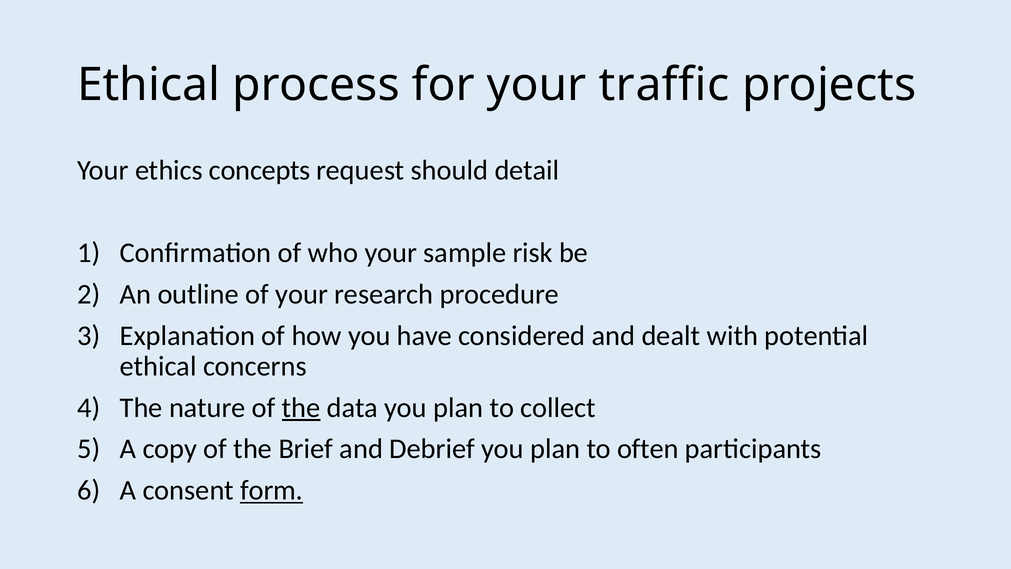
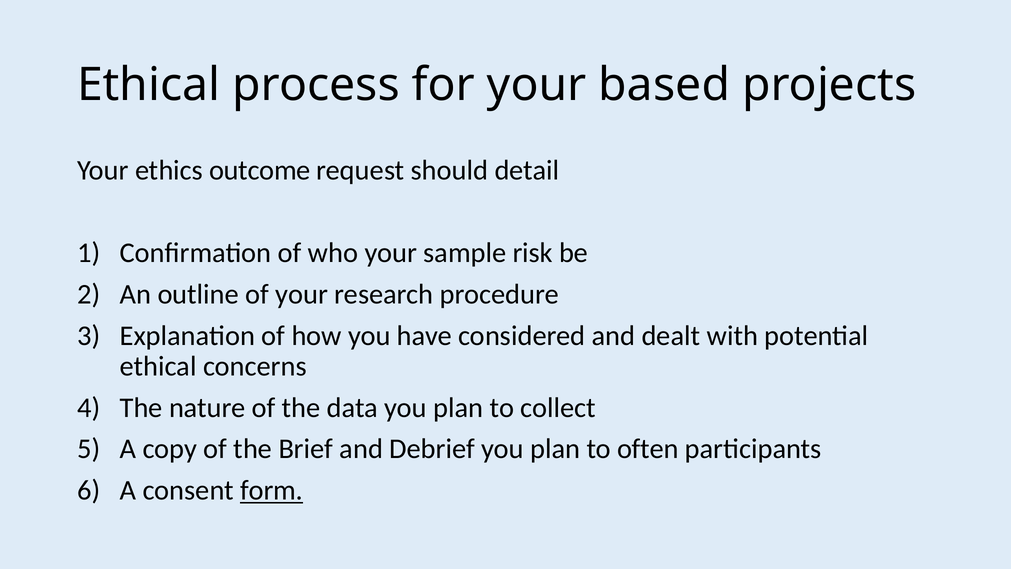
traffic: traffic -> based
concepts: concepts -> outcome
the at (301, 408) underline: present -> none
